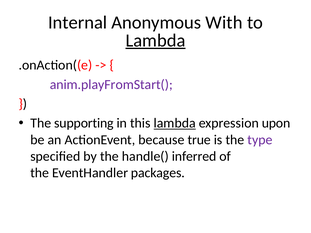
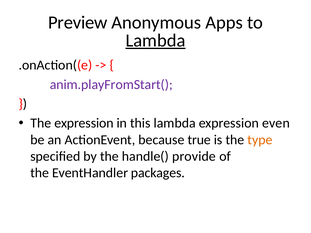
Internal: Internal -> Preview
With: With -> Apps
The supporting: supporting -> expression
lambda at (175, 123) underline: present -> none
upon: upon -> even
type colour: purple -> orange
inferred: inferred -> provide
